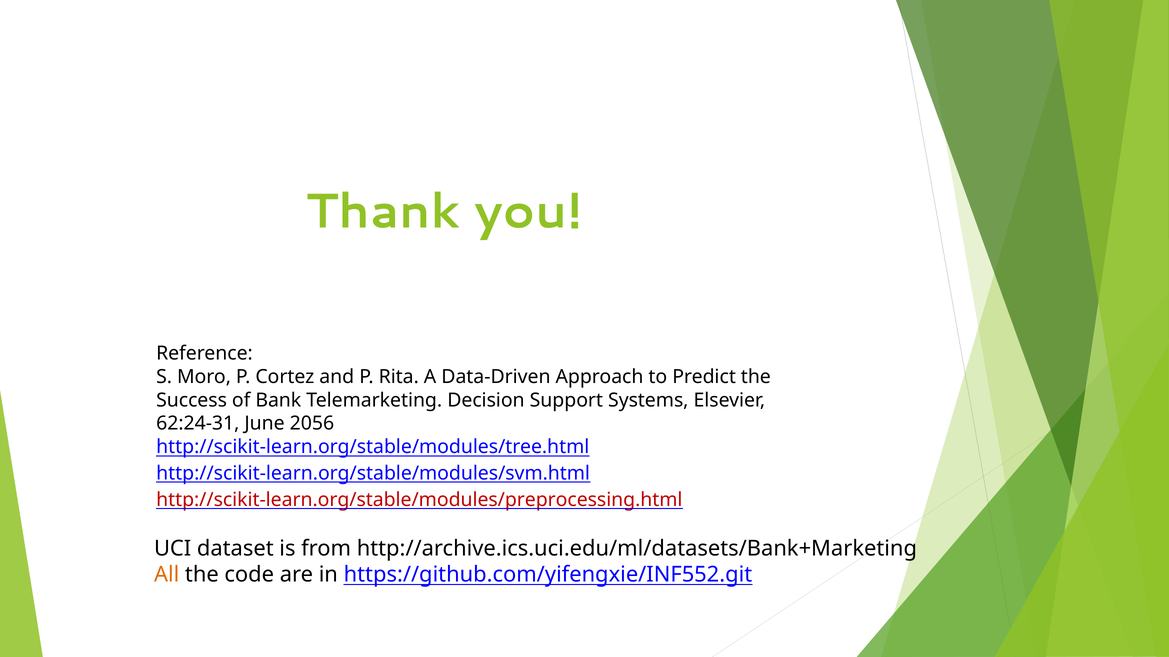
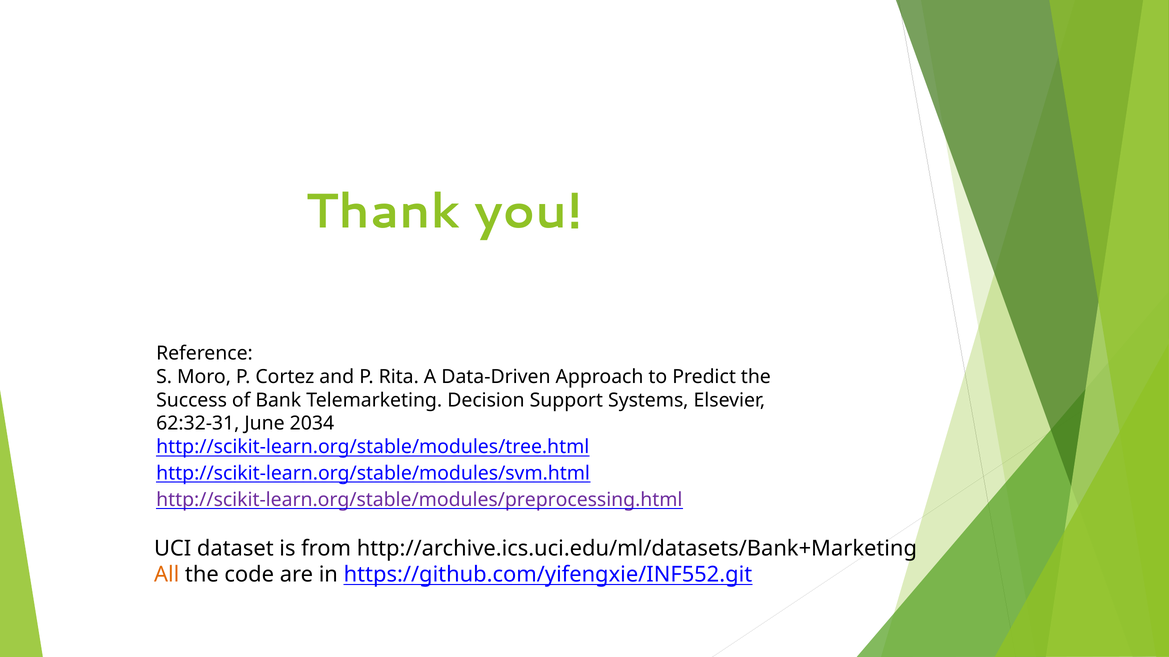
62:24-31: 62:24-31 -> 62:32-31
2056: 2056 -> 2034
http://scikit-learn.org/stable/modules/preprocessing.html colour: red -> purple
